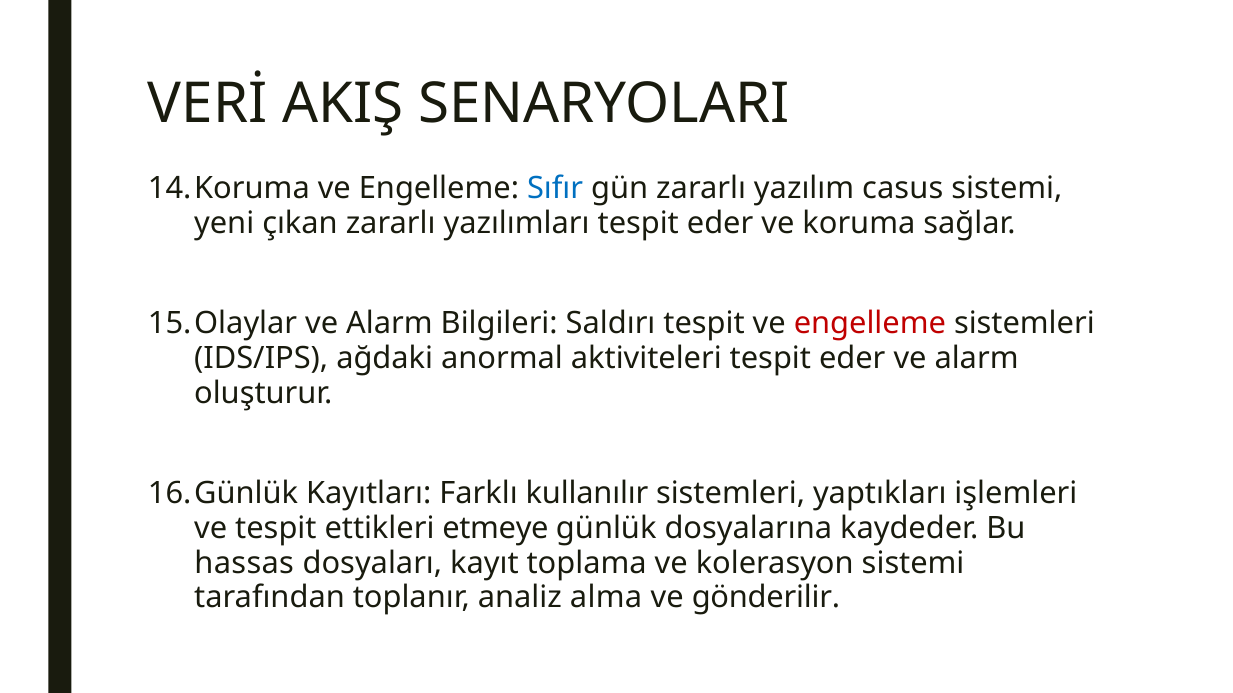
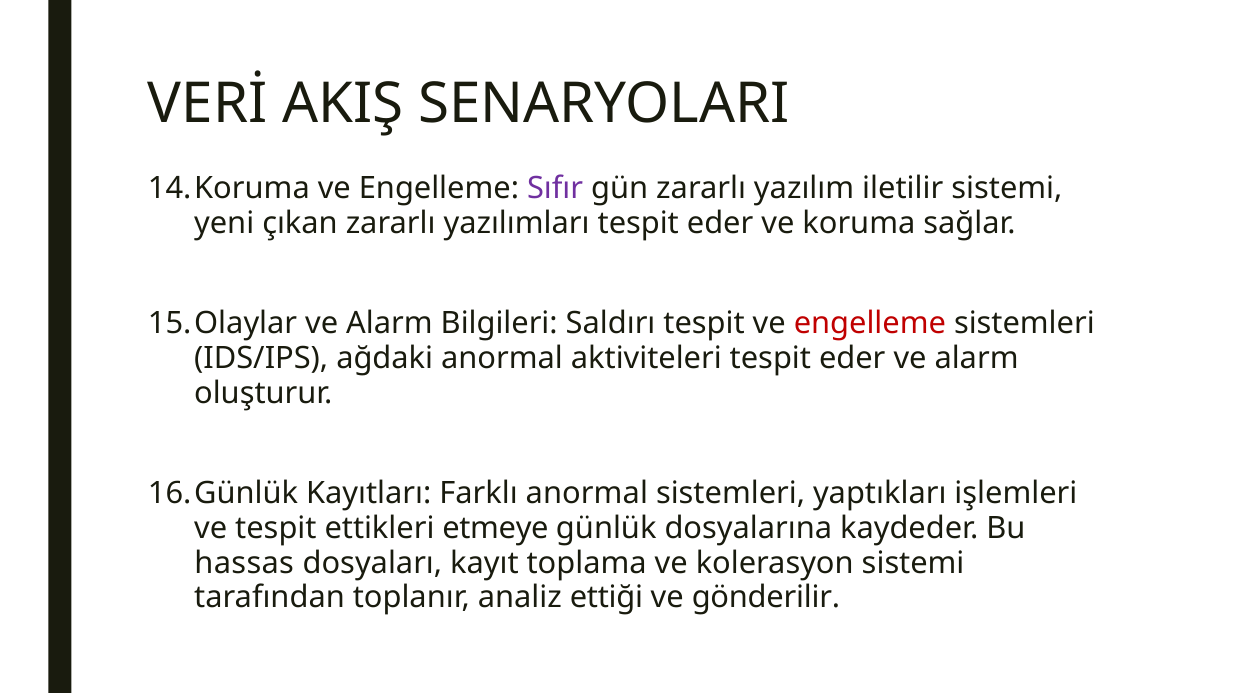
Sıfır colour: blue -> purple
casus: casus -> iletilir
Farklı kullanılır: kullanılır -> anormal
alma: alma -> ettiği
